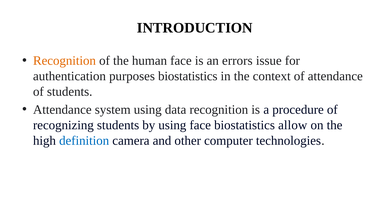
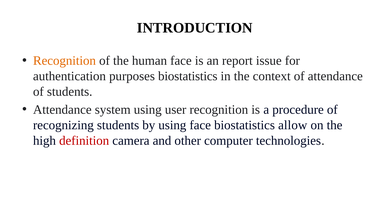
errors: errors -> report
data: data -> user
definition colour: blue -> red
